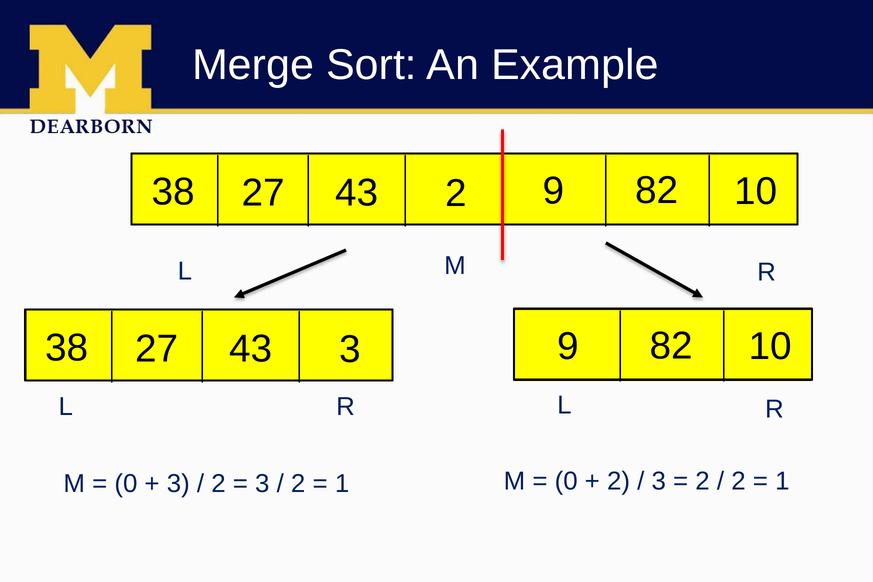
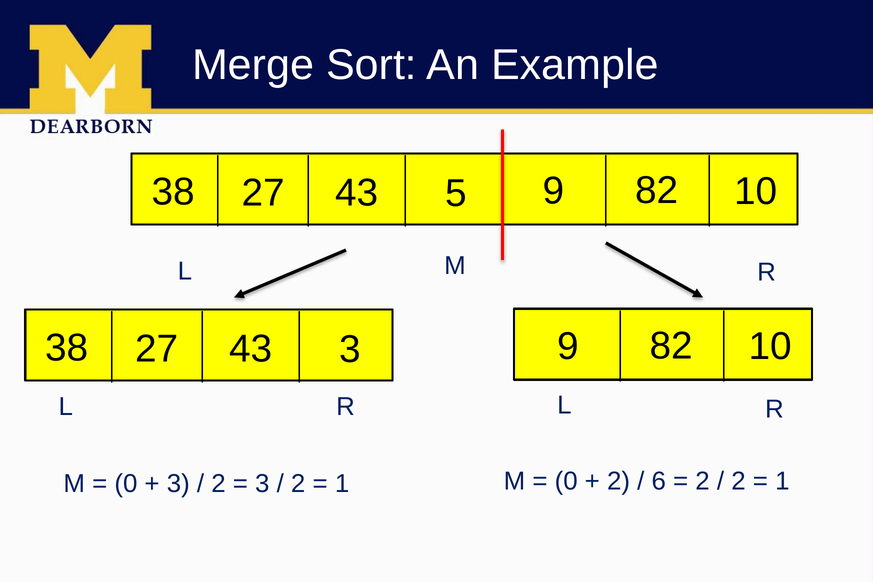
43 2: 2 -> 5
3 at (659, 481): 3 -> 6
